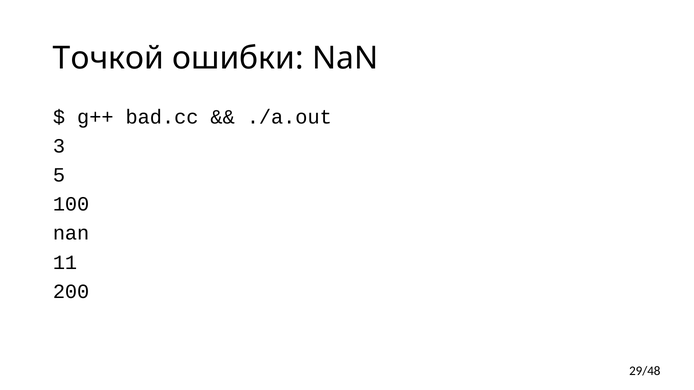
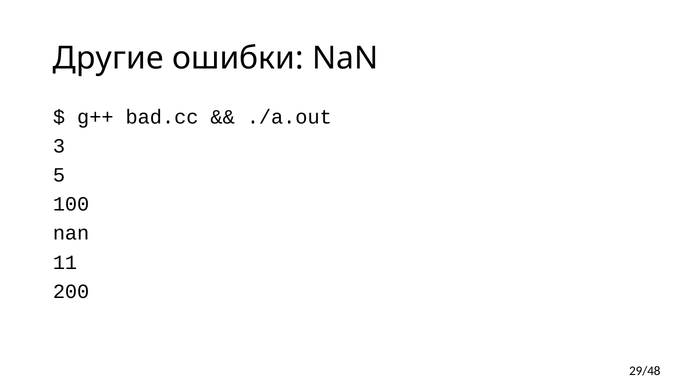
Точкой: Точкой -> Другие
